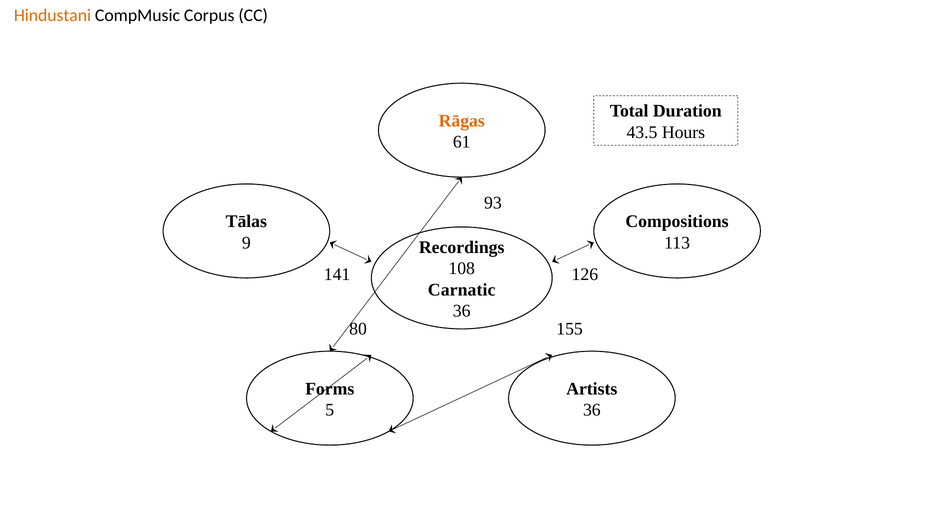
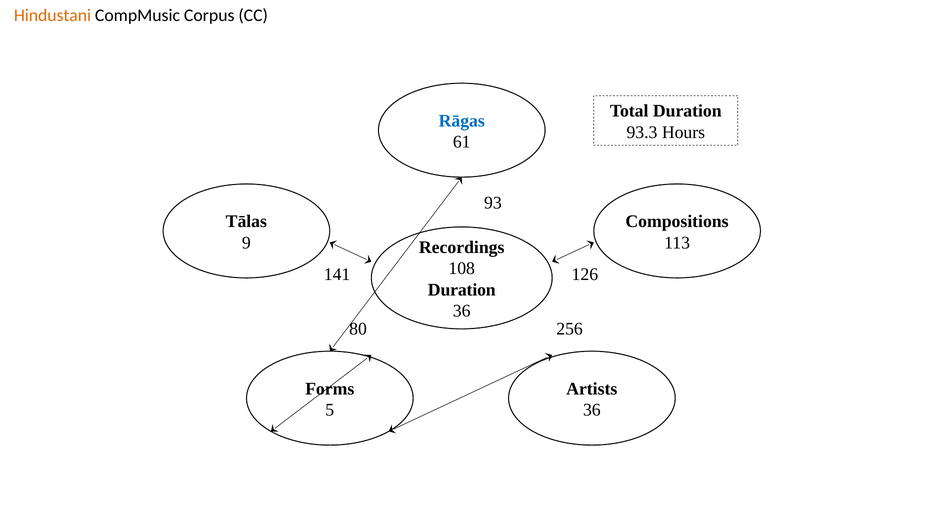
Rāgas colour: orange -> blue
43.5: 43.5 -> 93.3
Carnatic at (462, 290): Carnatic -> Duration
155: 155 -> 256
